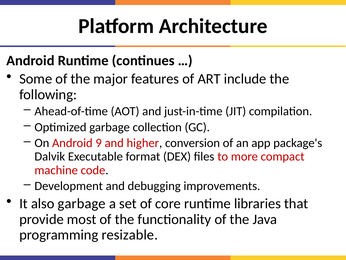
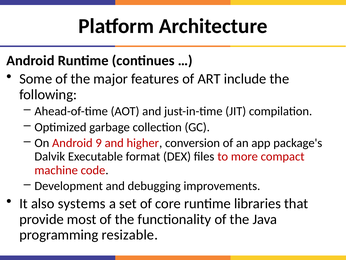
also garbage: garbage -> systems
